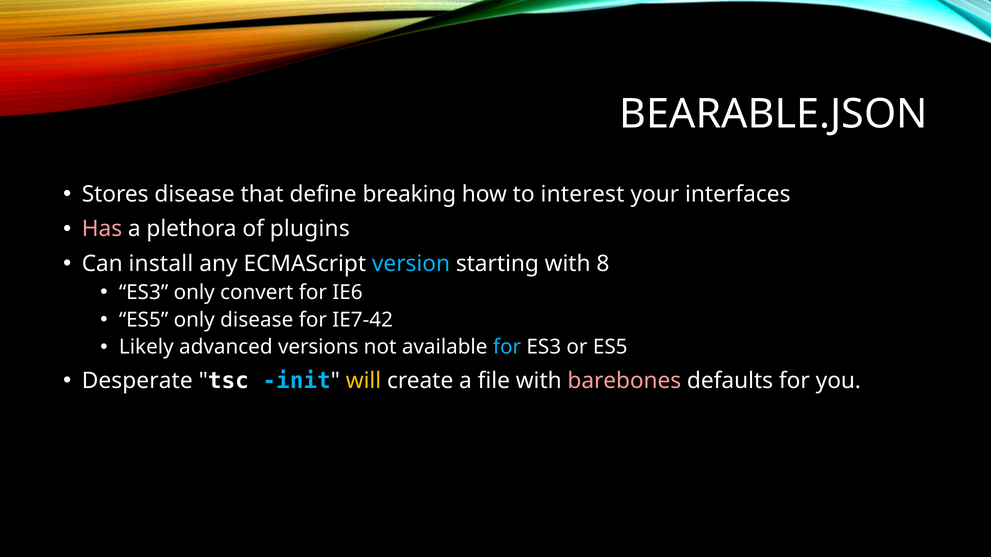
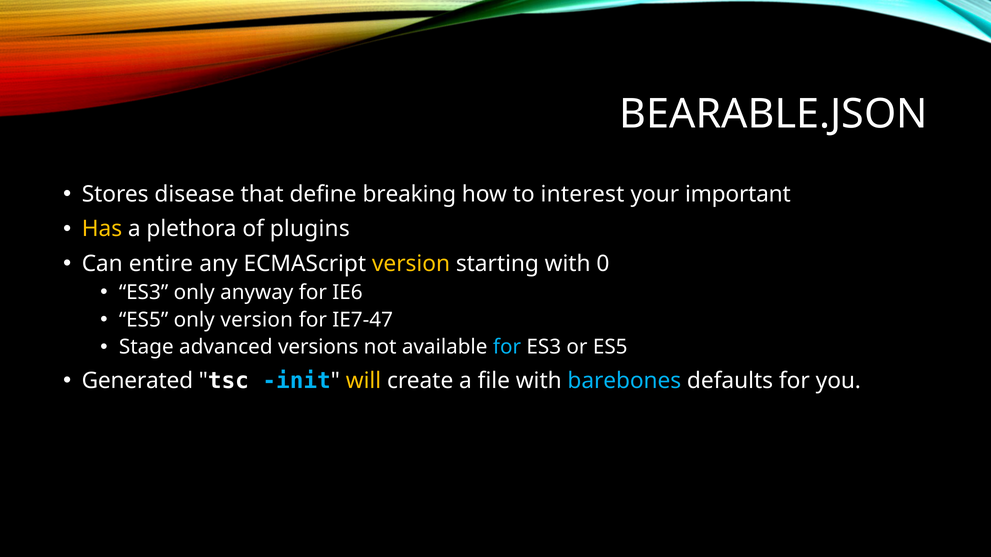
interfaces: interfaces -> important
Has colour: pink -> yellow
install: install -> entire
version at (411, 264) colour: light blue -> yellow
8: 8 -> 0
convert: convert -> anyway
only disease: disease -> version
IE7-42: IE7-42 -> IE7-47
Likely: Likely -> Stage
Desperate: Desperate -> Generated
barebones colour: pink -> light blue
